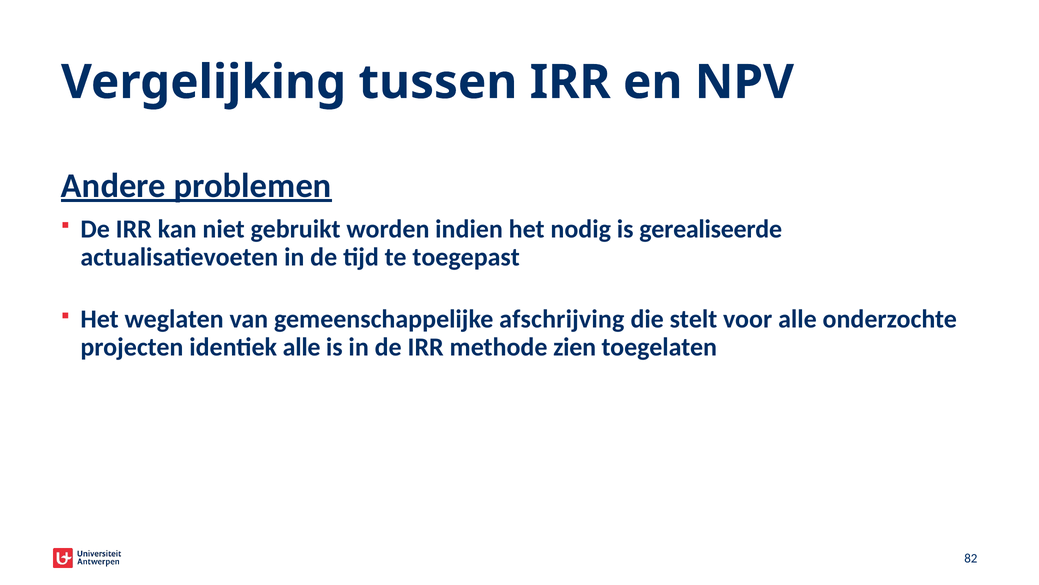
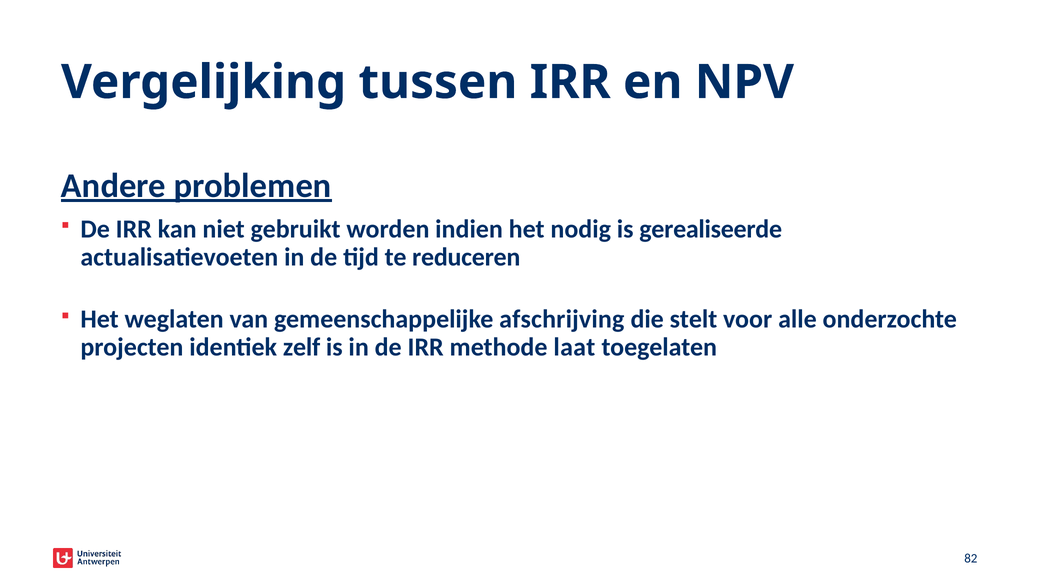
toegepast: toegepast -> reduceren
identiek alle: alle -> zelf
zien: zien -> laat
